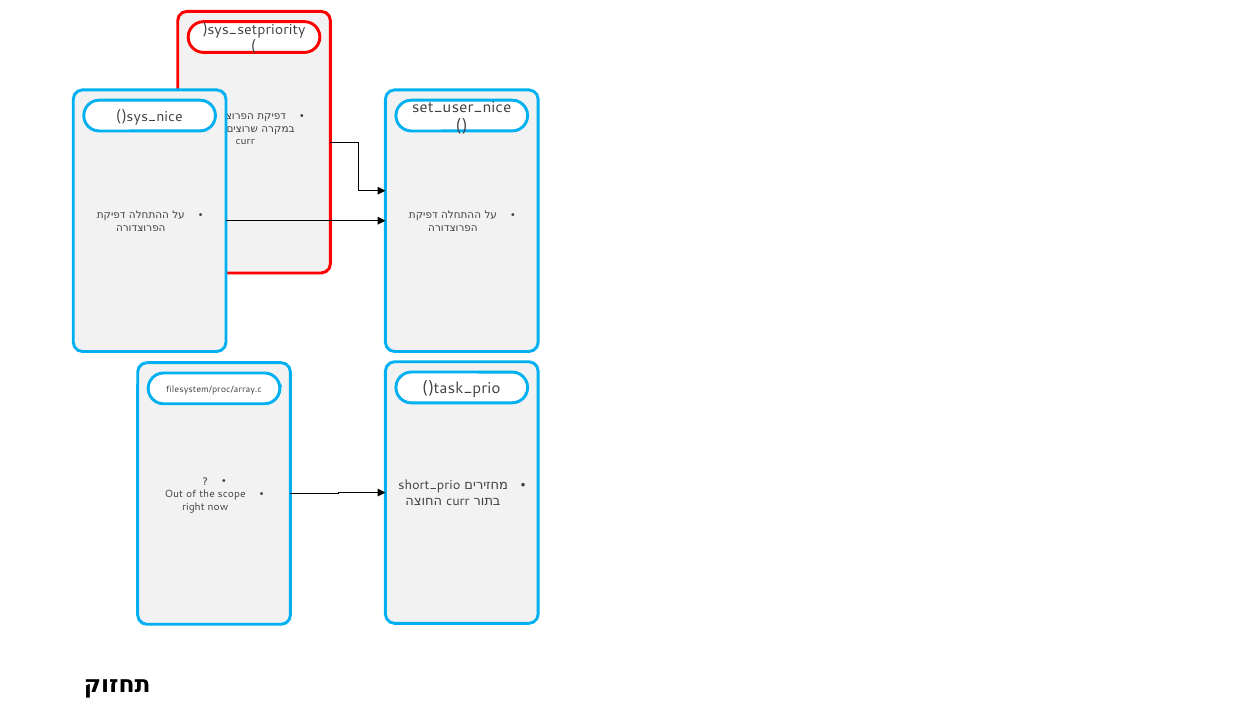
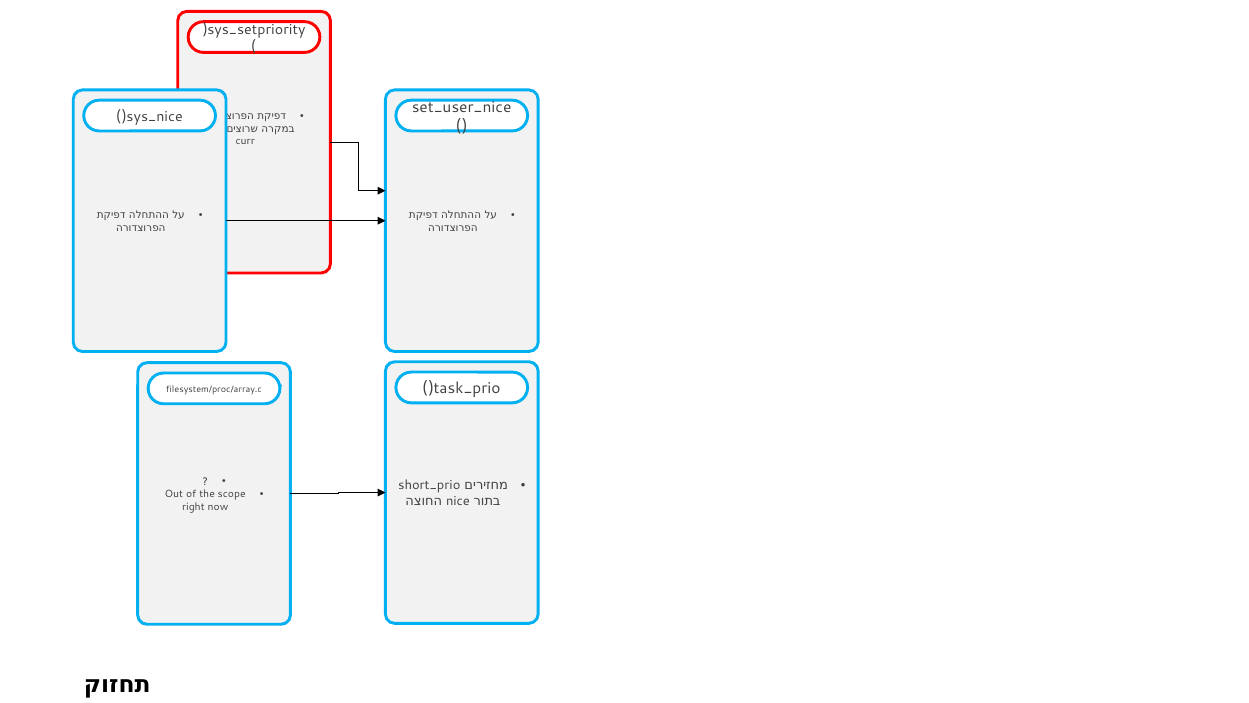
curr at (458, 501): curr -> nice
